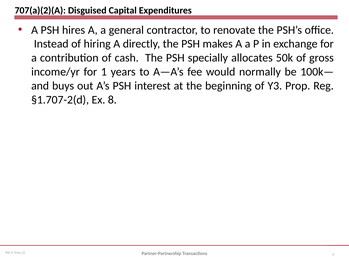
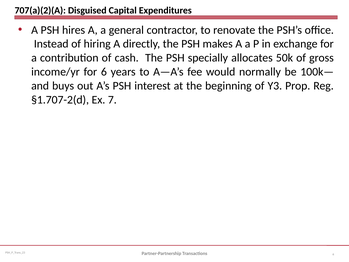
for 1: 1 -> 6
8: 8 -> 7
